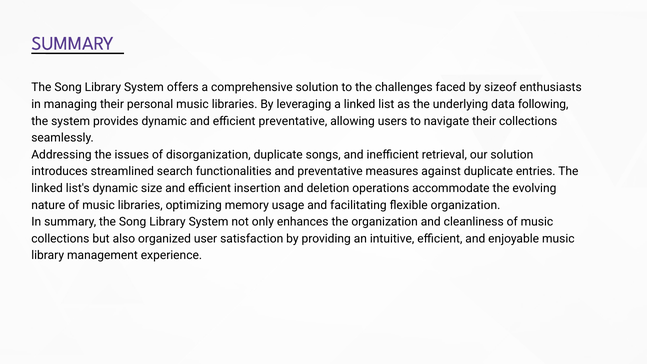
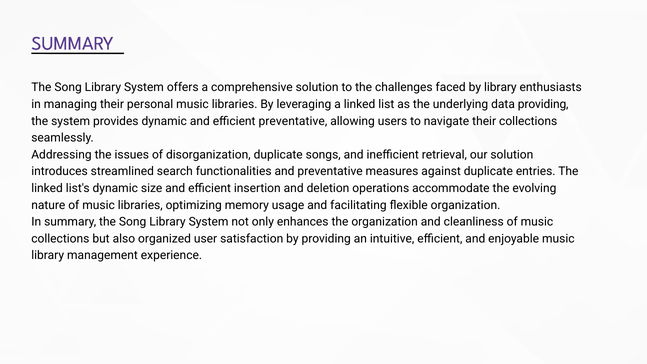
by sizeof: sizeof -> library
data following: following -> providing
